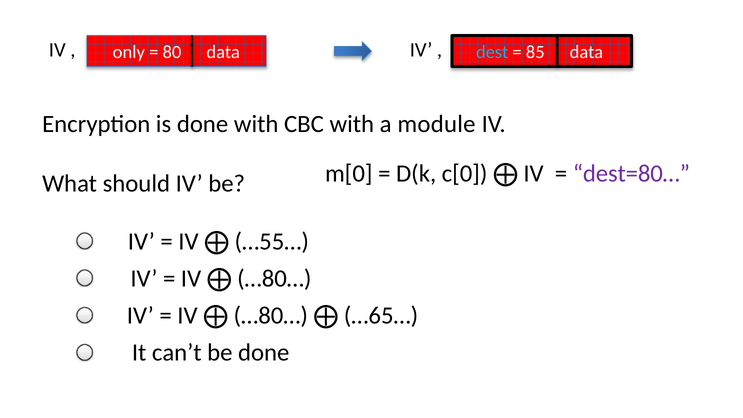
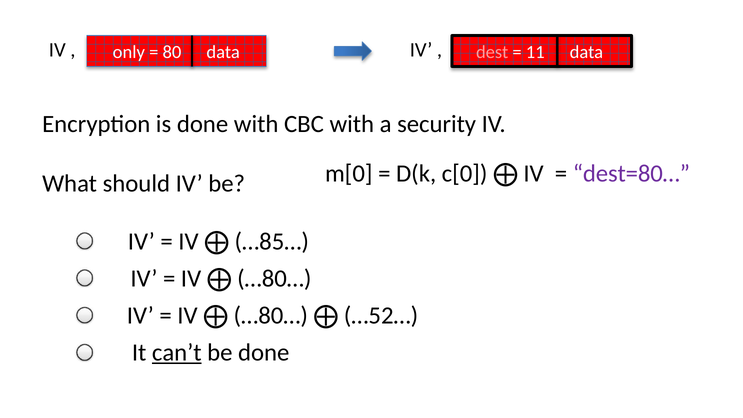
dest colour: light blue -> pink
85: 85 -> 11
module: module -> security
…55…: …55… -> …85…
…65…: …65… -> …52…
can’t underline: none -> present
